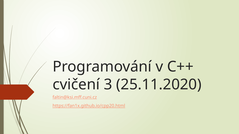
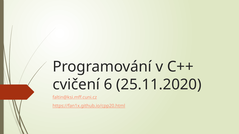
3: 3 -> 6
